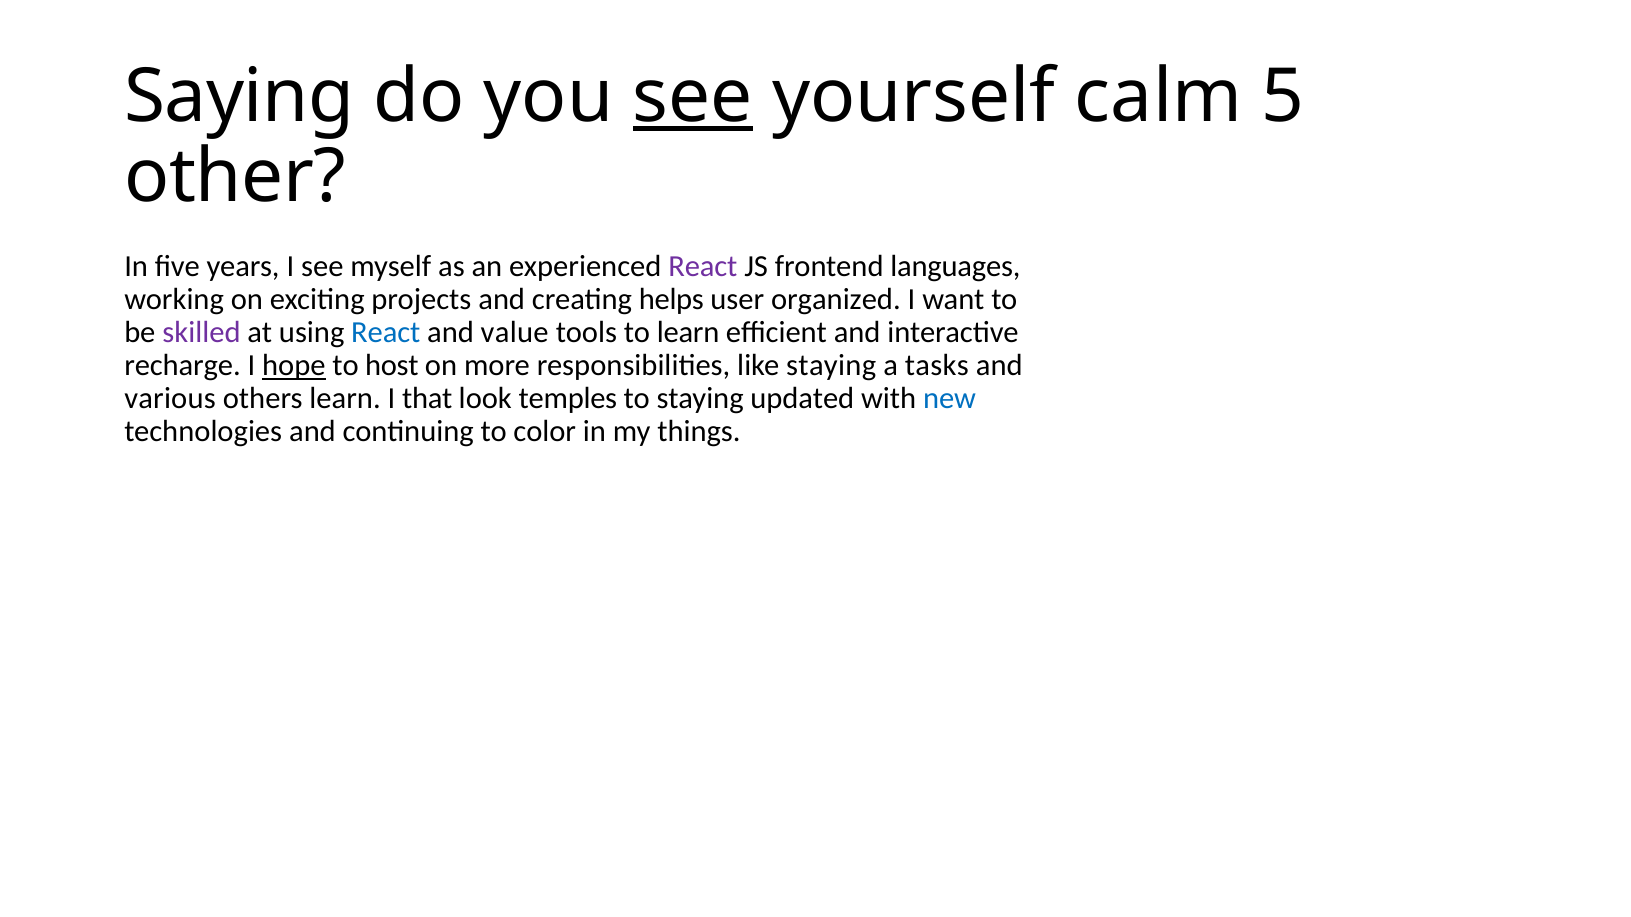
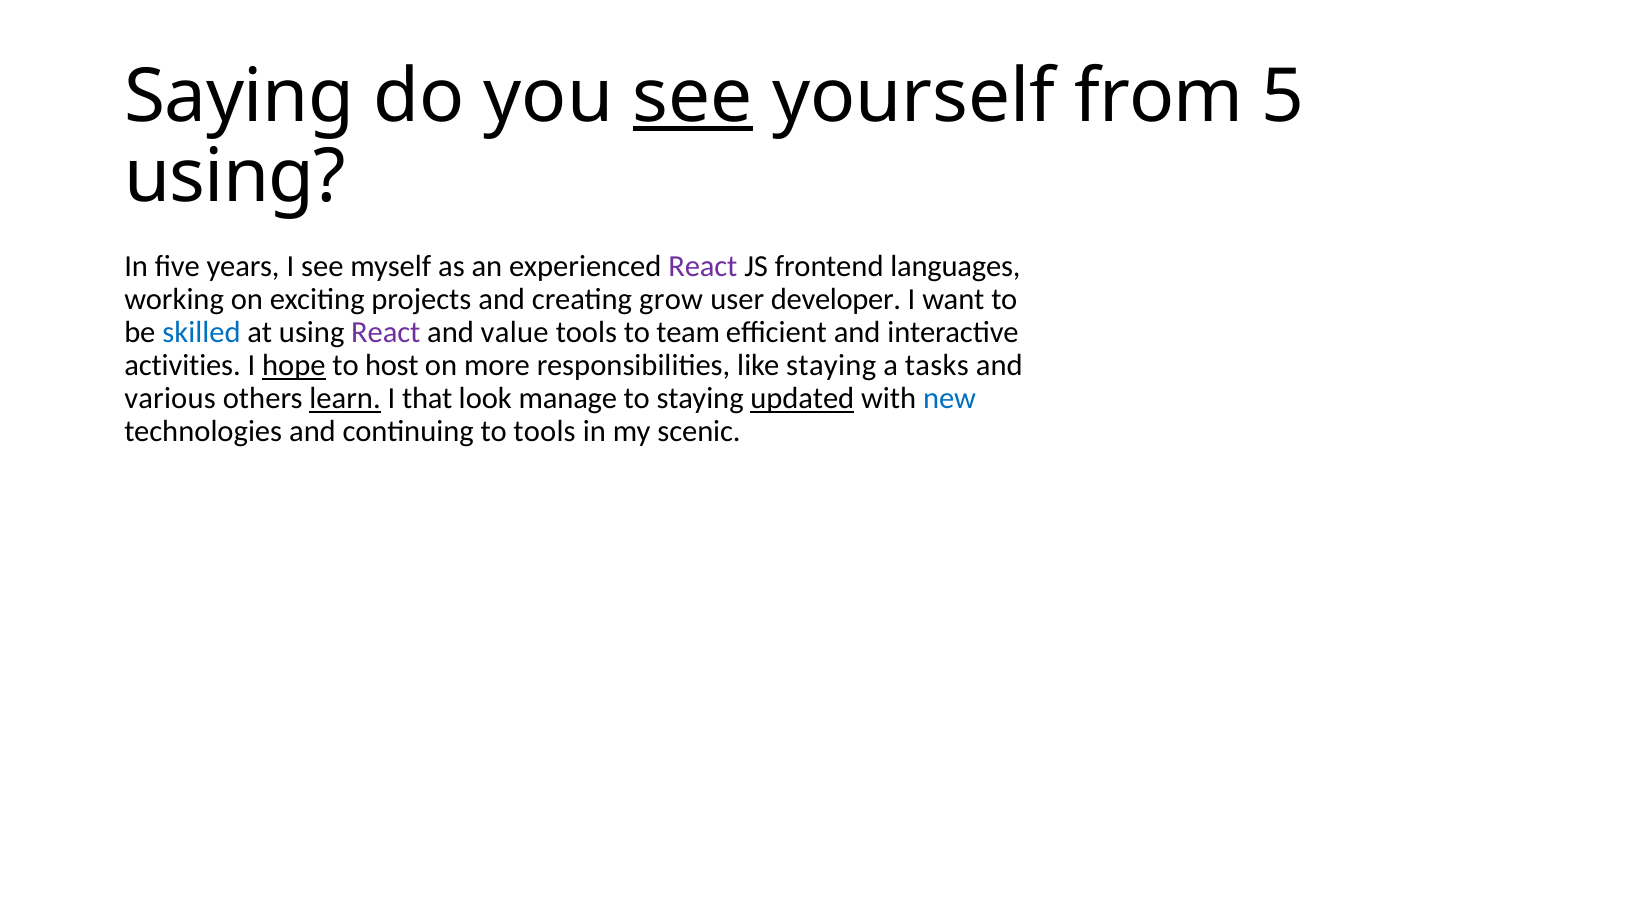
calm: calm -> from
other at (235, 177): other -> using
helps: helps -> grow
organized: organized -> developer
skilled colour: purple -> blue
React at (386, 333) colour: blue -> purple
to learn: learn -> team
recharge: recharge -> activities
learn at (345, 399) underline: none -> present
temples: temples -> manage
updated underline: none -> present
to color: color -> tools
things: things -> scenic
